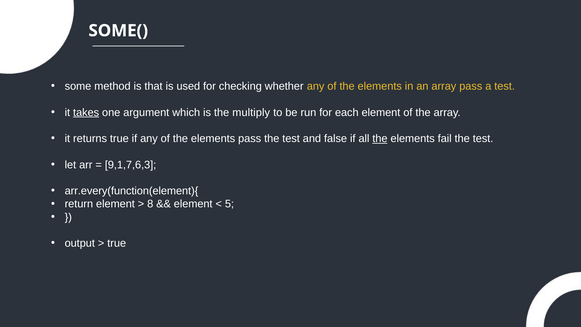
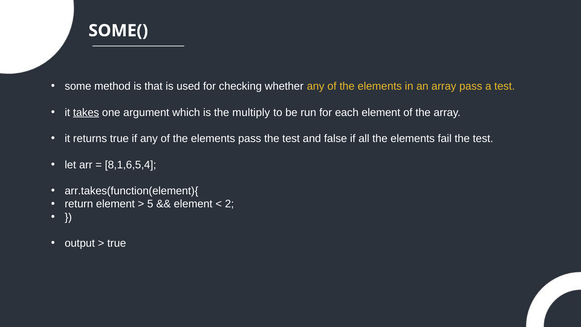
the at (380, 139) underline: present -> none
9,1,7,6,3: 9,1,7,6,3 -> 8,1,6,5,4
arr.every(function(element){: arr.every(function(element){ -> arr.takes(function(element){
8: 8 -> 5
5: 5 -> 2
